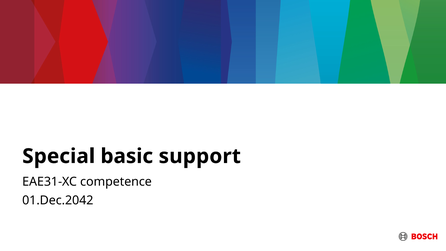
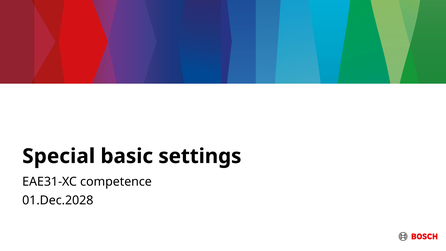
support: support -> settings
01.Dec.2042: 01.Dec.2042 -> 01.Dec.2028
